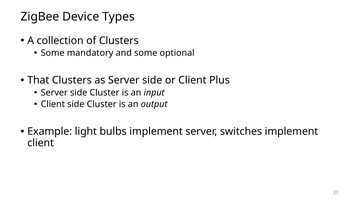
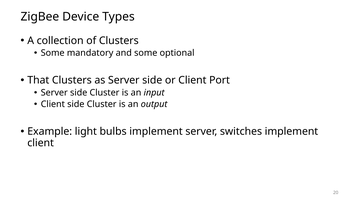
Plus: Plus -> Port
